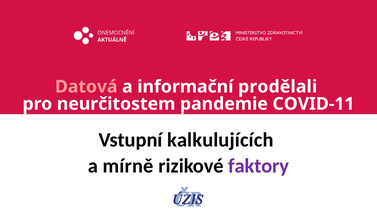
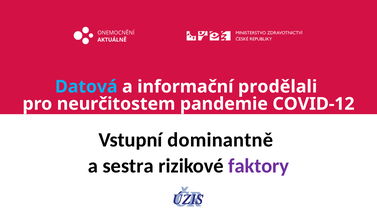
Datová colour: pink -> light blue
COVID-11: COVID-11 -> COVID-12
kalkulujících: kalkulujících -> dominantně
mírně: mírně -> sestra
